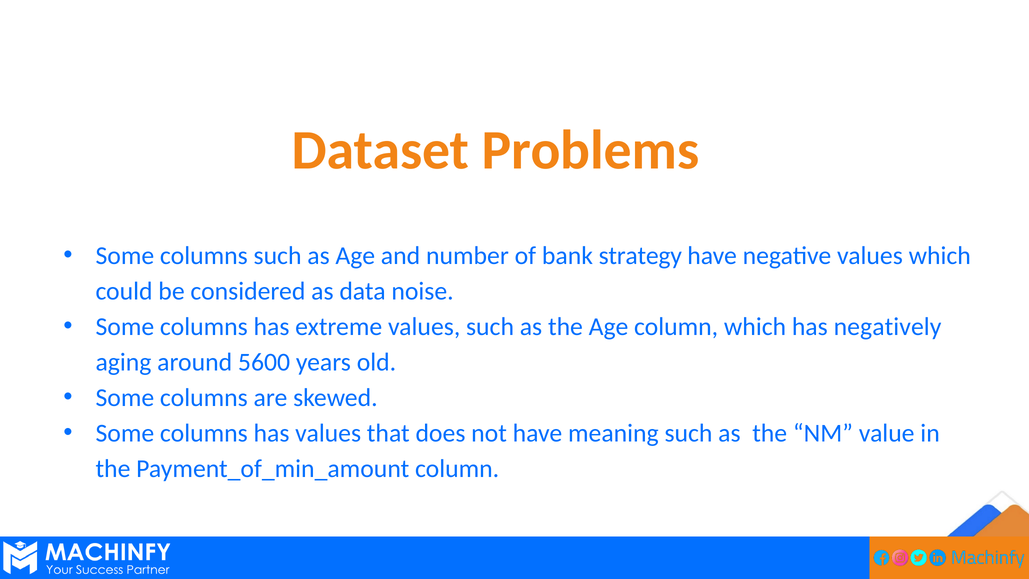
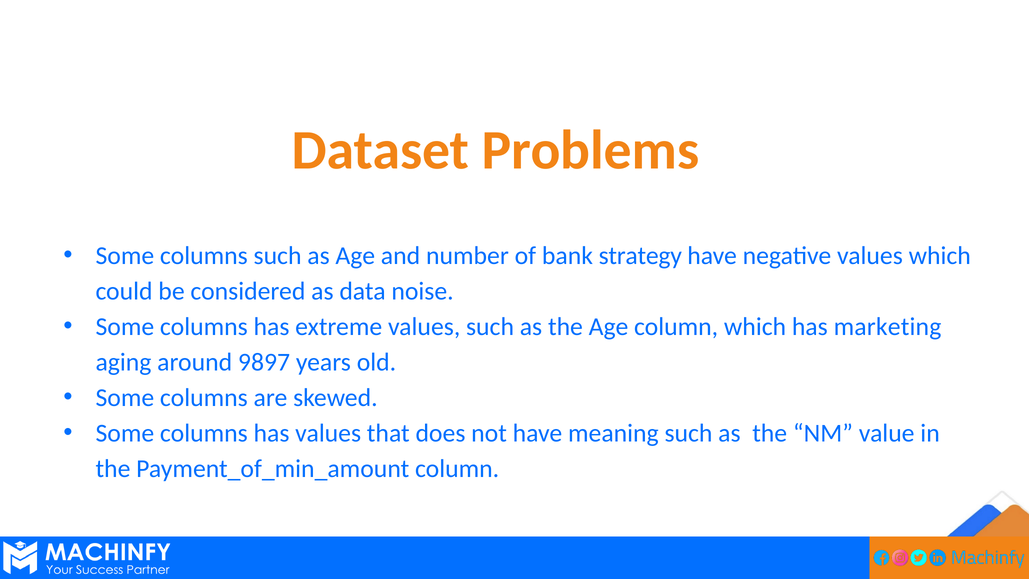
negatively: negatively -> marketing
5600: 5600 -> 9897
